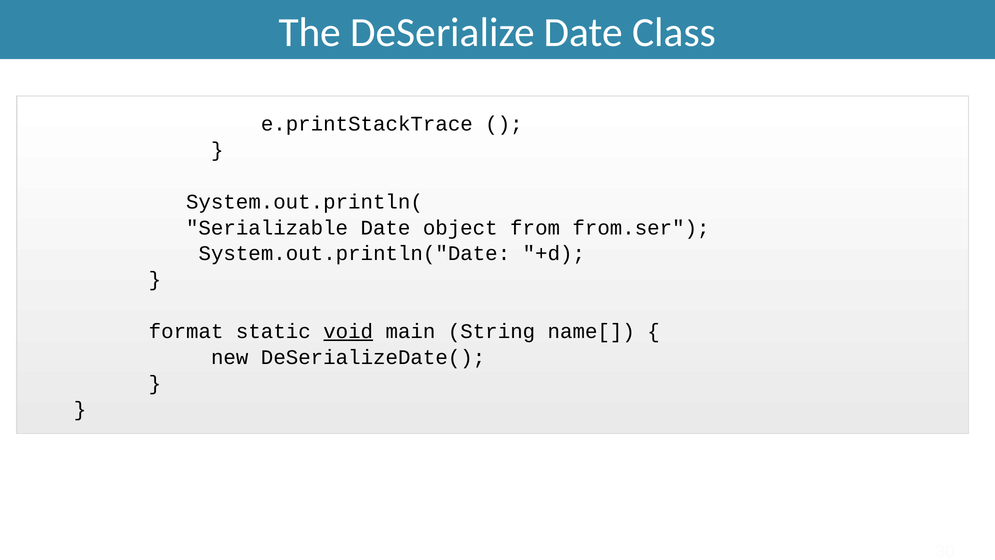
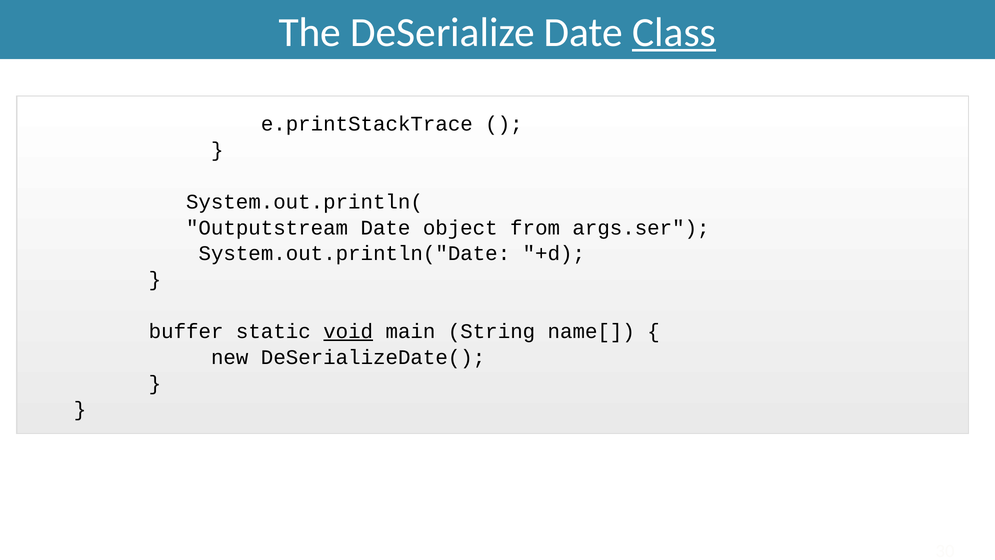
Class underline: none -> present
Serializable: Serializable -> Outputstream
from.ser: from.ser -> args.ser
format: format -> buffer
